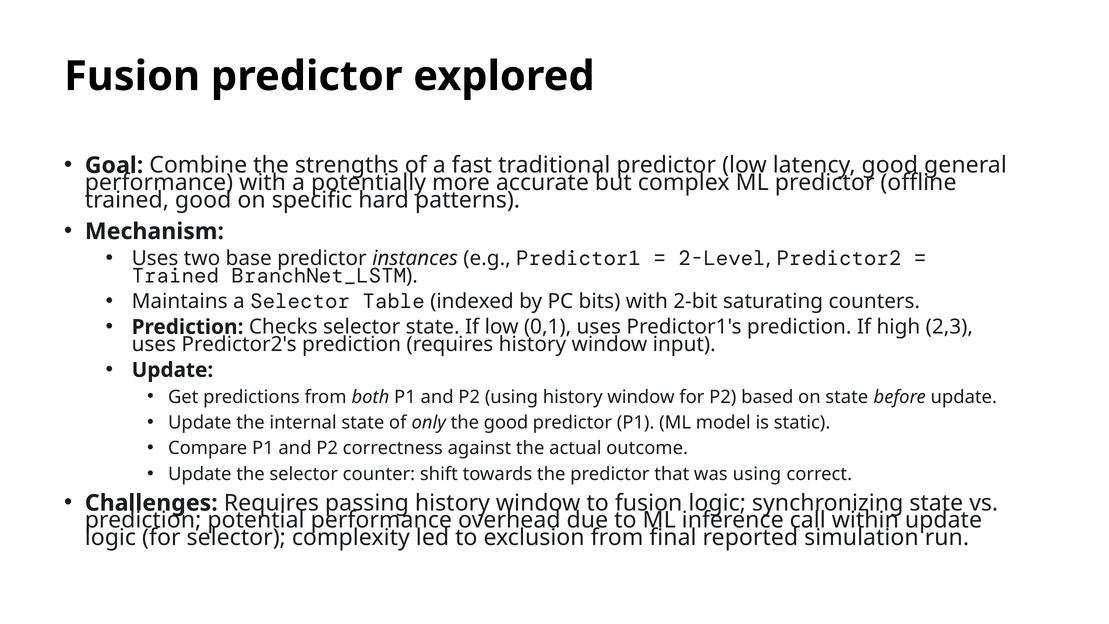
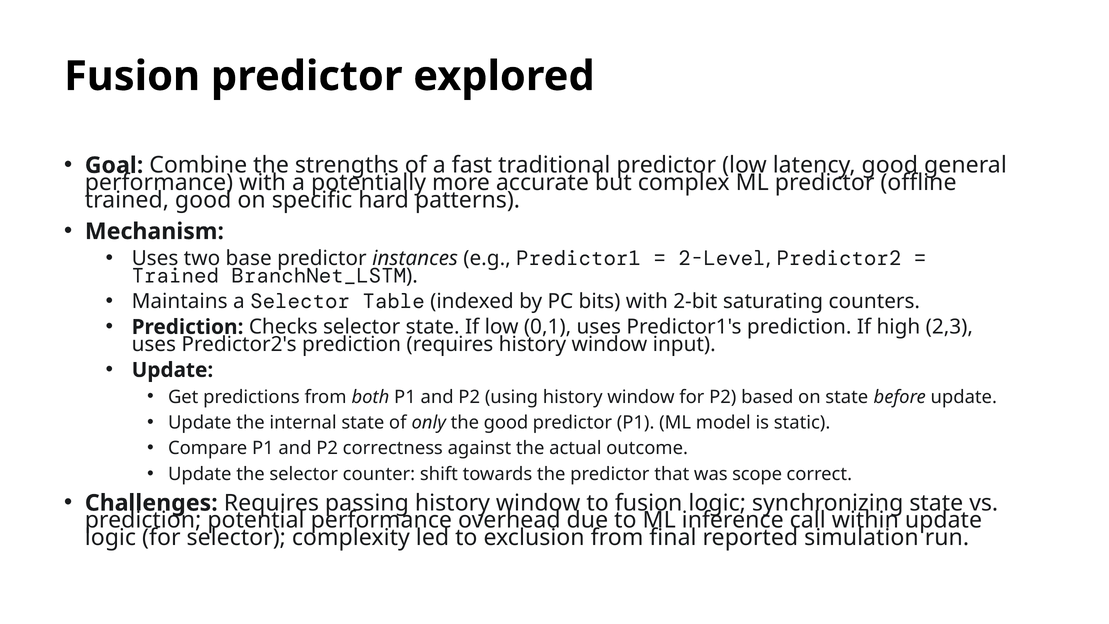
was using: using -> scope
